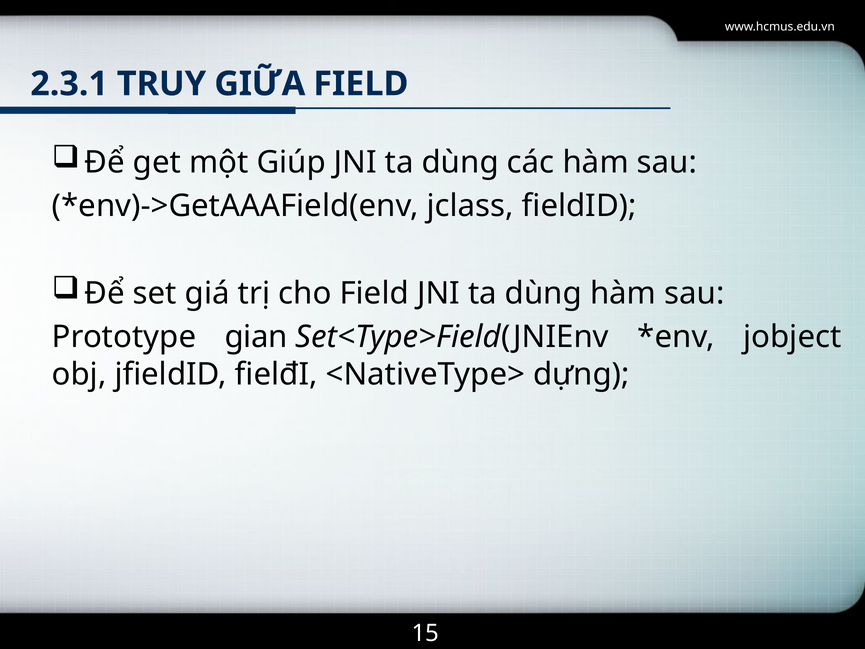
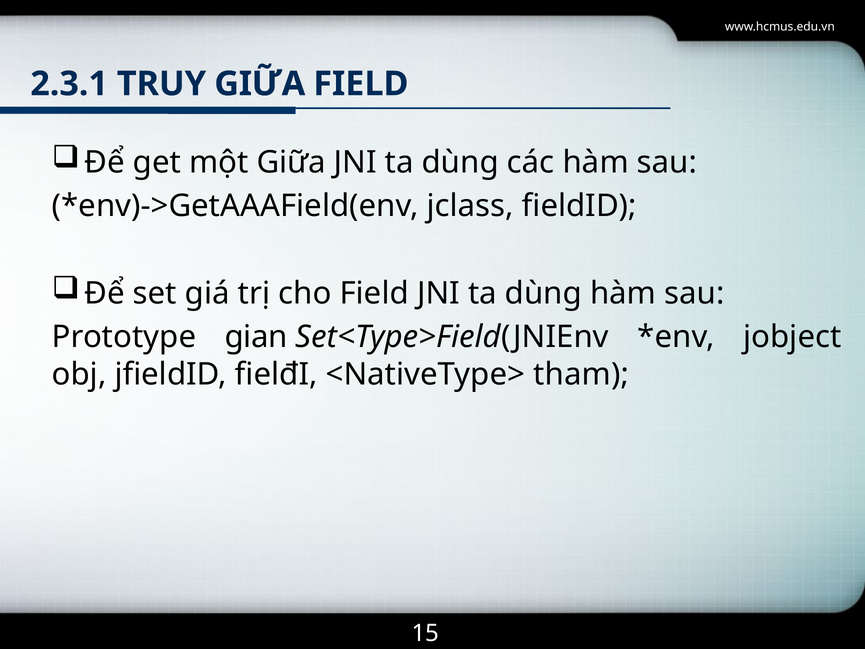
một Giúp: Giúp -> Giữa
dựng: dựng -> tham
